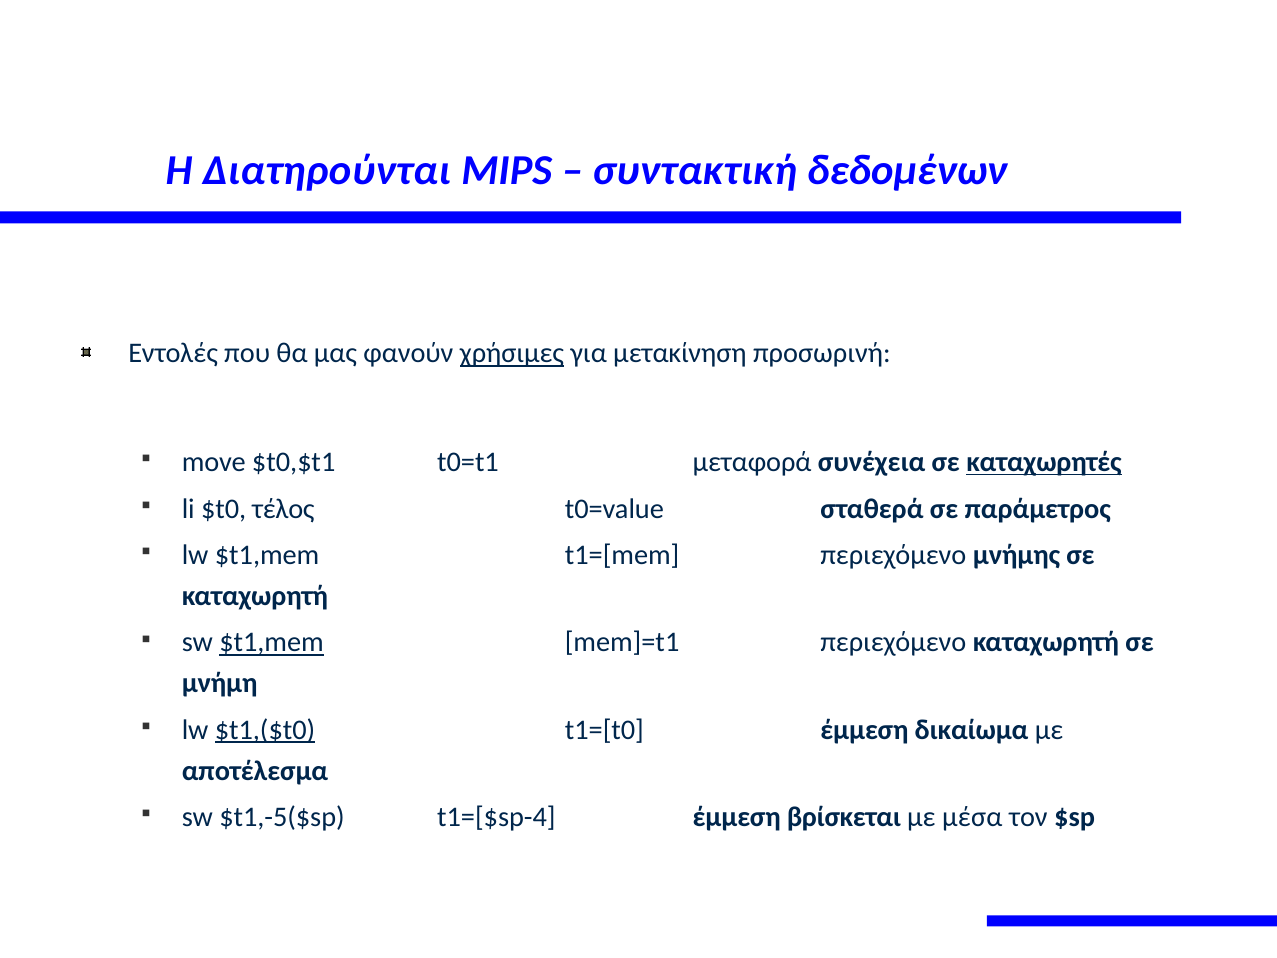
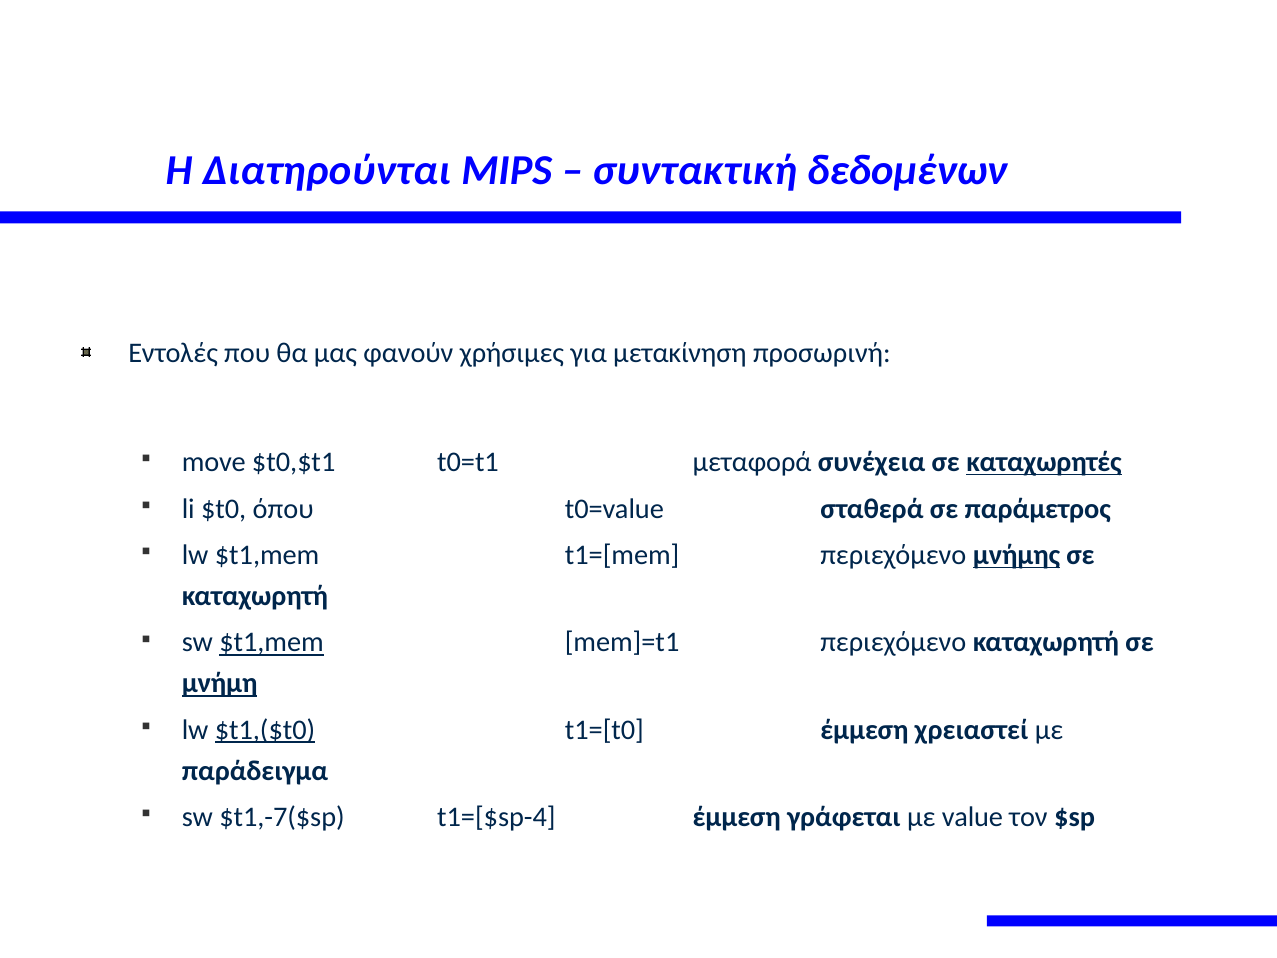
χρήσιμες underline: present -> none
τέλος: τέλος -> όπου
μνήμης underline: none -> present
μνήμη underline: none -> present
δικαίωμα: δικαίωμα -> χρειαστεί
αποτέλεσμα: αποτέλεσμα -> παράδειγμα
$t1,-5($sp: $t1,-5($sp -> $t1,-7($sp
βρίσκεται: βρίσκεται -> γράφεται
μέσα: μέσα -> value
